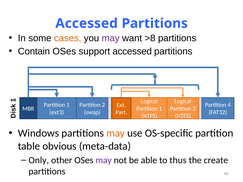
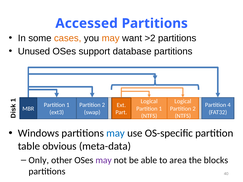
may at (111, 38) colour: purple -> orange
>8: >8 -> >2
Contain: Contain -> Unused
support accessed: accessed -> database
may at (116, 133) colour: orange -> blue
thus: thus -> area
create: create -> blocks
